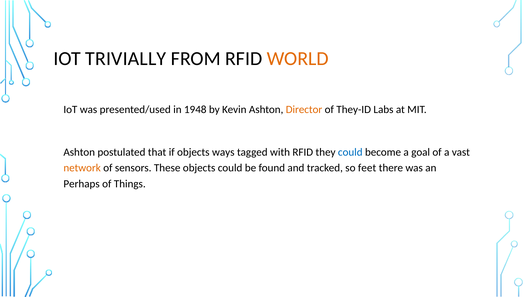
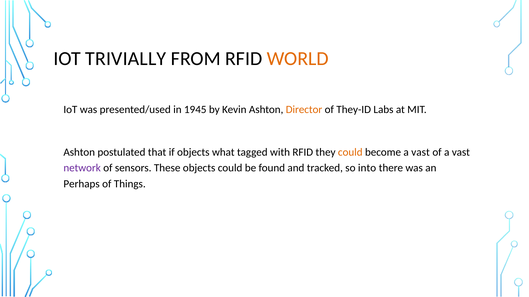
1948: 1948 -> 1945
ways: ways -> what
could at (350, 152) colour: blue -> orange
become a goal: goal -> vast
network colour: orange -> purple
feet: feet -> into
